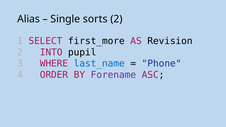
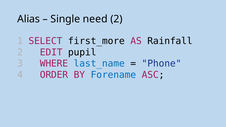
sorts: sorts -> need
Revision: Revision -> Rainfall
INTO: INTO -> EDIT
Forename colour: purple -> blue
